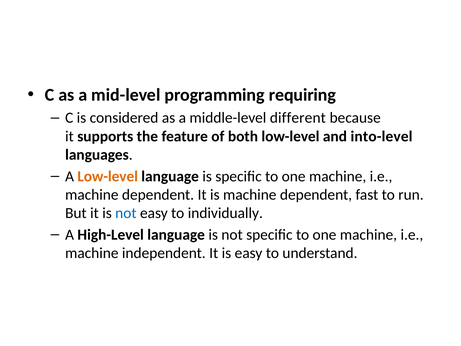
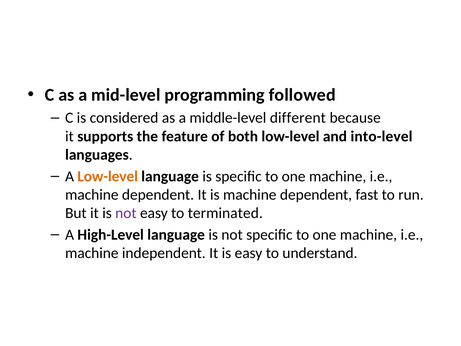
requiring: requiring -> followed
not at (126, 213) colour: blue -> purple
individually: individually -> terminated
